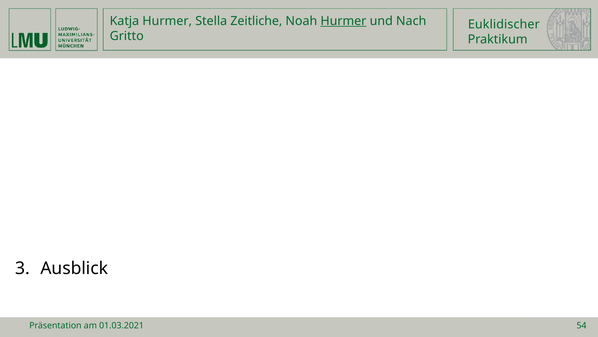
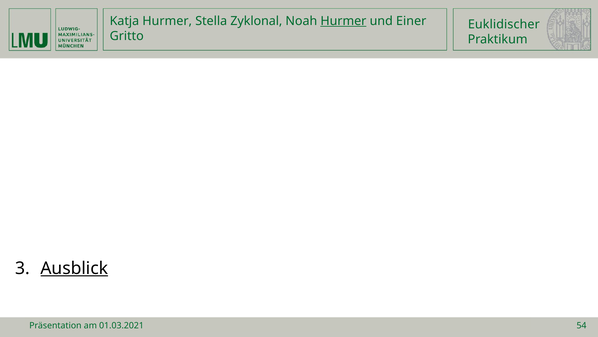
Zeitliche: Zeitliche -> Zyklonal
Nach: Nach -> Einer
Ausblick underline: none -> present
